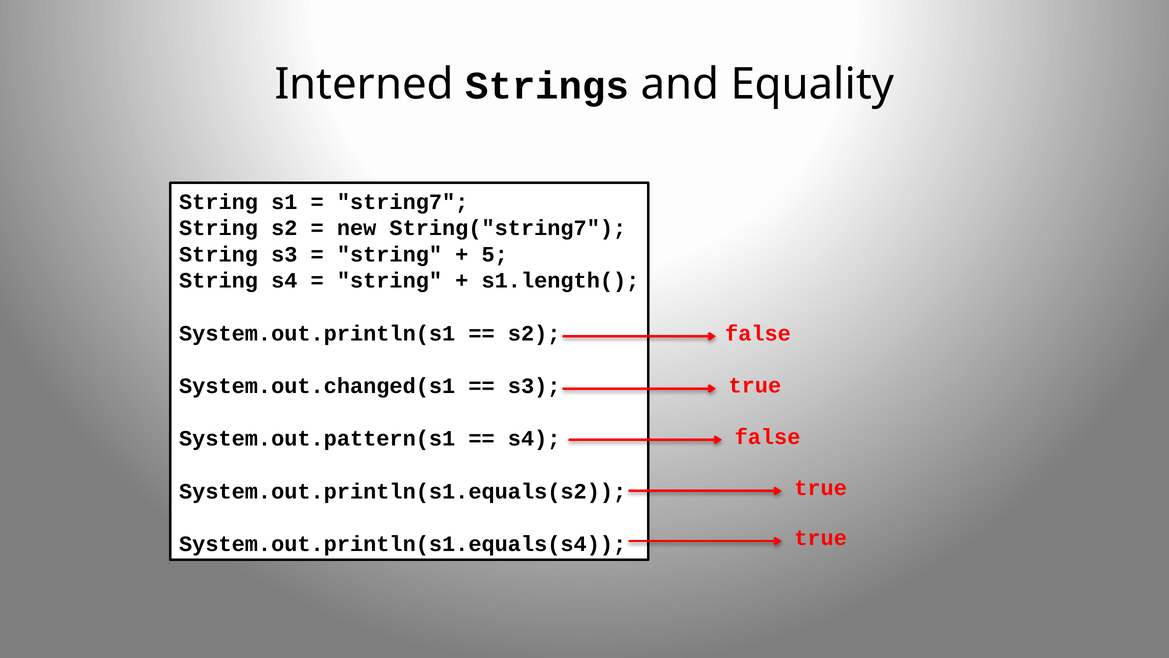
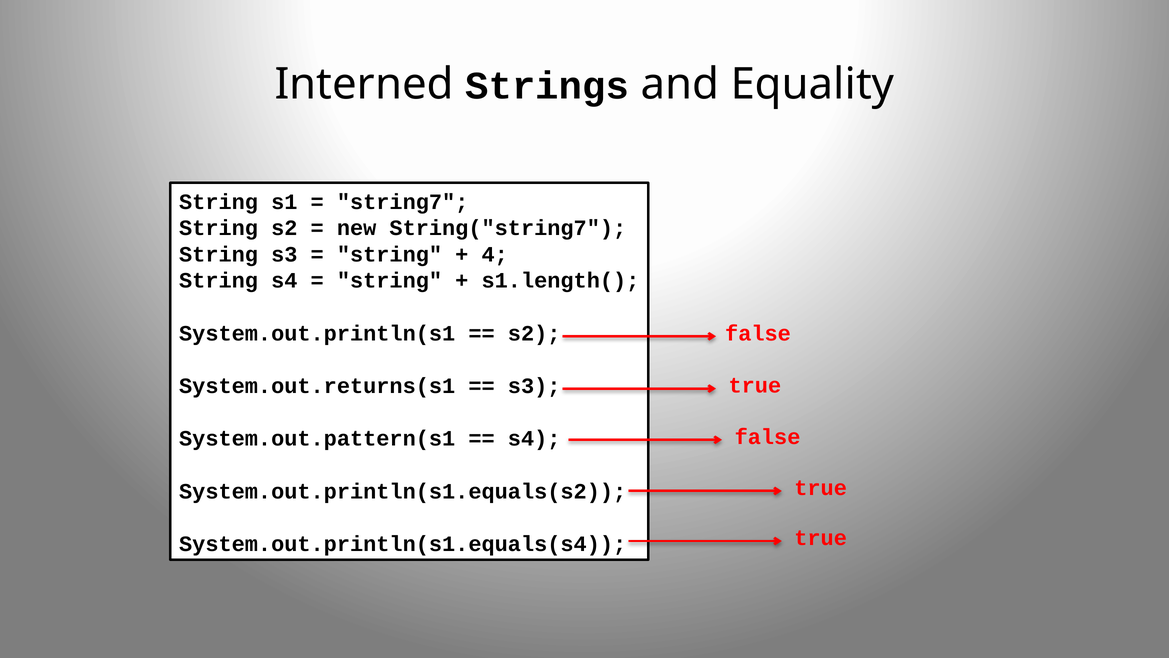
5: 5 -> 4
System.out.changed(s1: System.out.changed(s1 -> System.out.returns(s1
